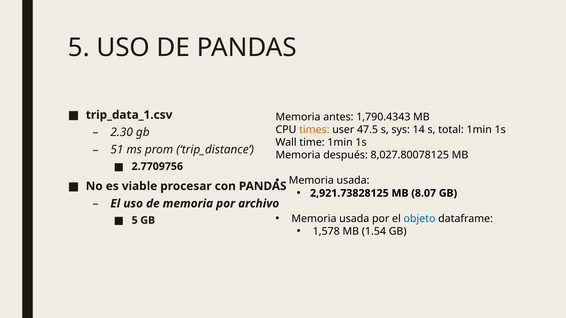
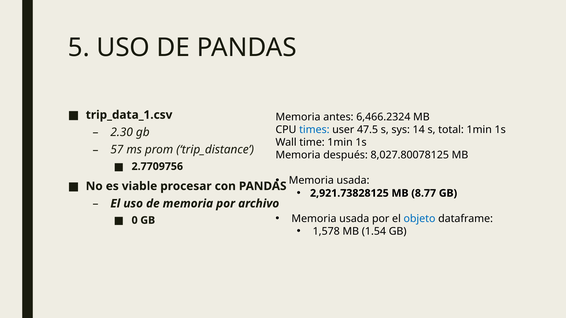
1,790.4343: 1,790.4343 -> 6,466.2324
times colour: orange -> blue
51: 51 -> 57
8.07: 8.07 -> 8.77
5 at (135, 221): 5 -> 0
